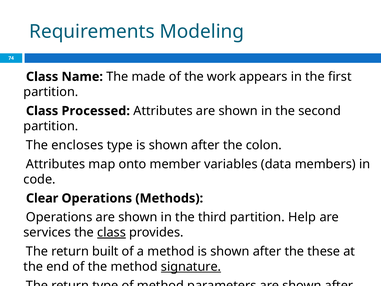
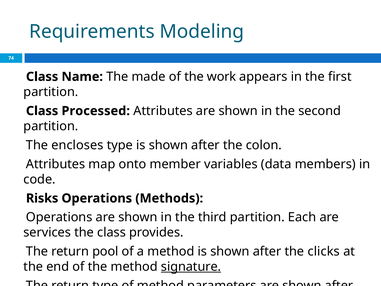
Clear: Clear -> Risks
Help: Help -> Each
class at (112, 232) underline: present -> none
built: built -> pool
these: these -> clicks
